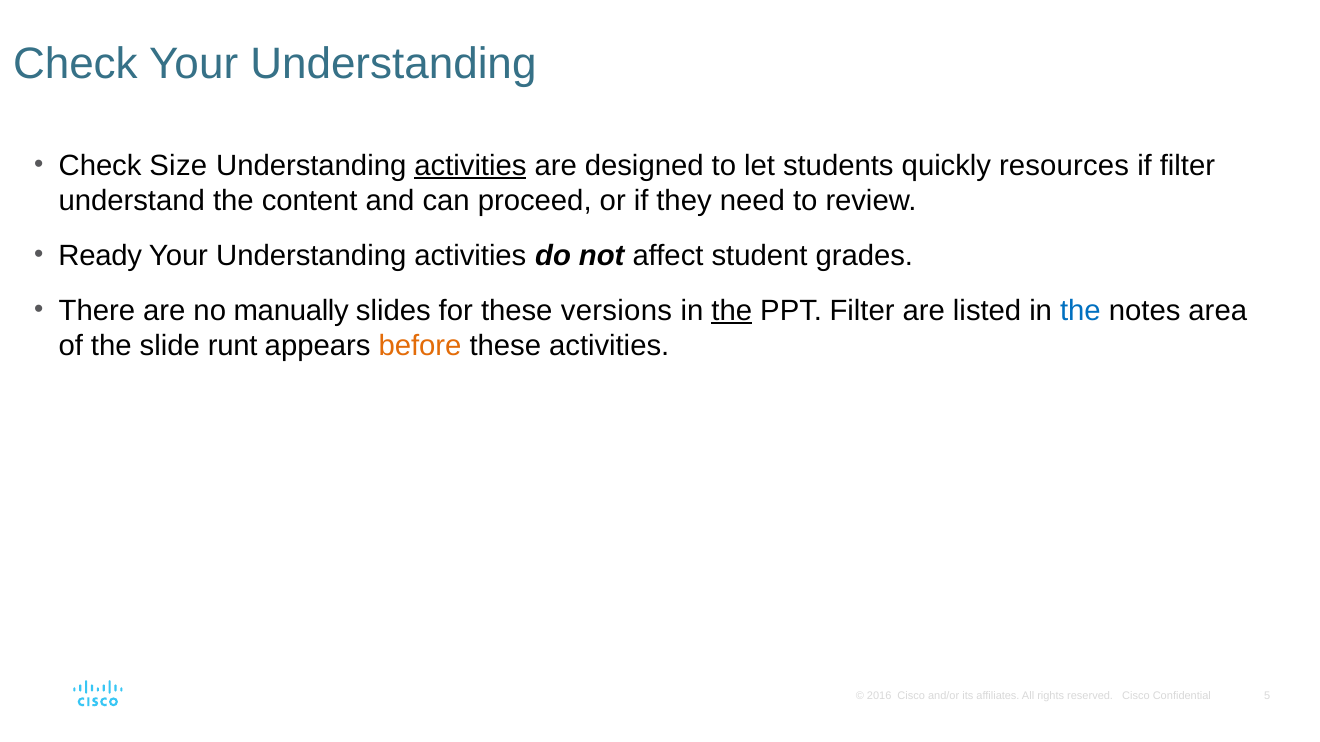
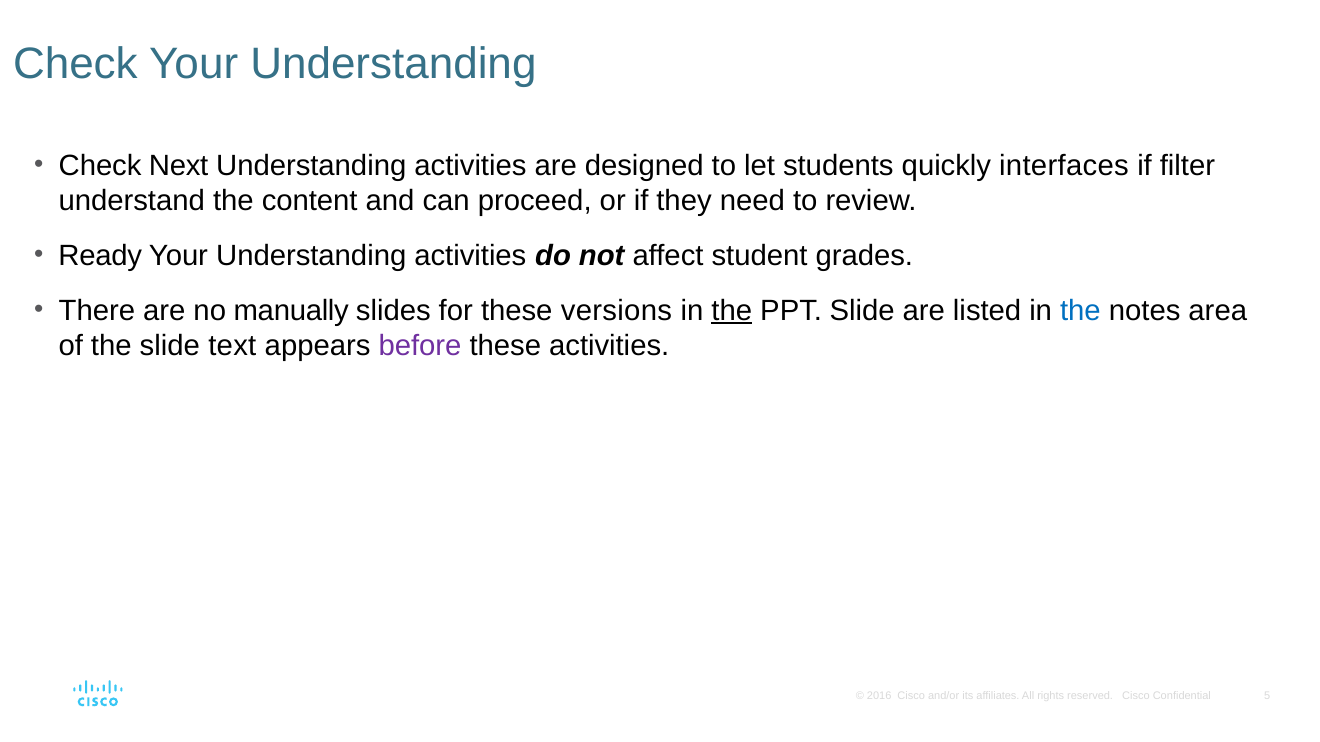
Size: Size -> Next
activities at (470, 166) underline: present -> none
resources: resources -> interfaces
PPT Filter: Filter -> Slide
runt: runt -> text
before colour: orange -> purple
